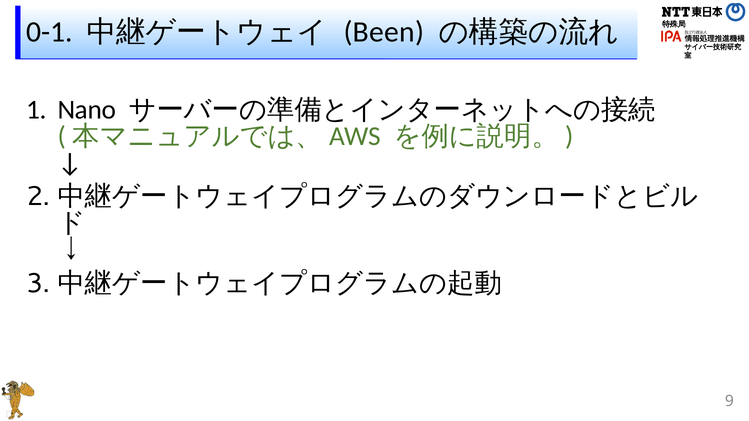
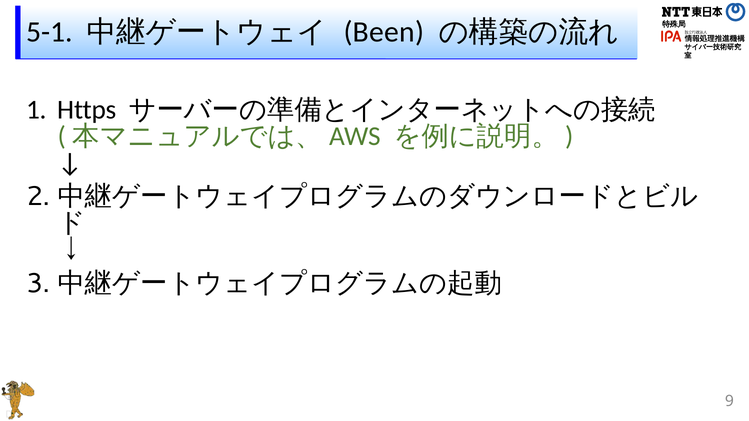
0-1: 0-1 -> 5-1
Nano: Nano -> Https
